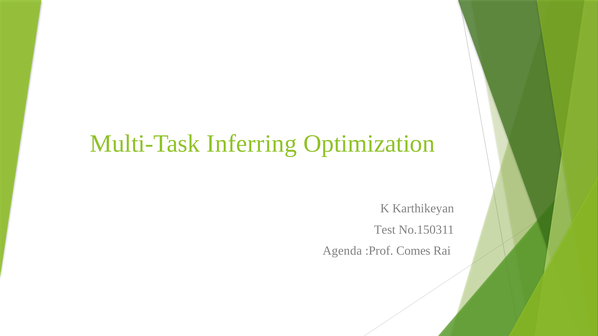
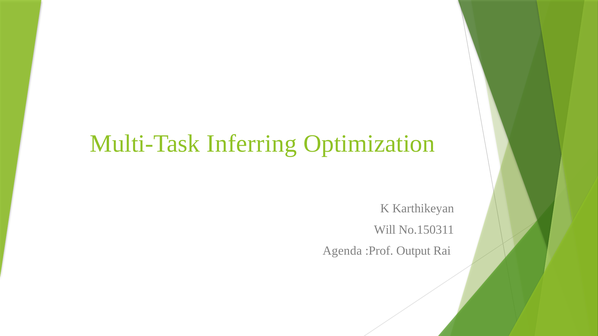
Test: Test -> Will
Comes: Comes -> Output
